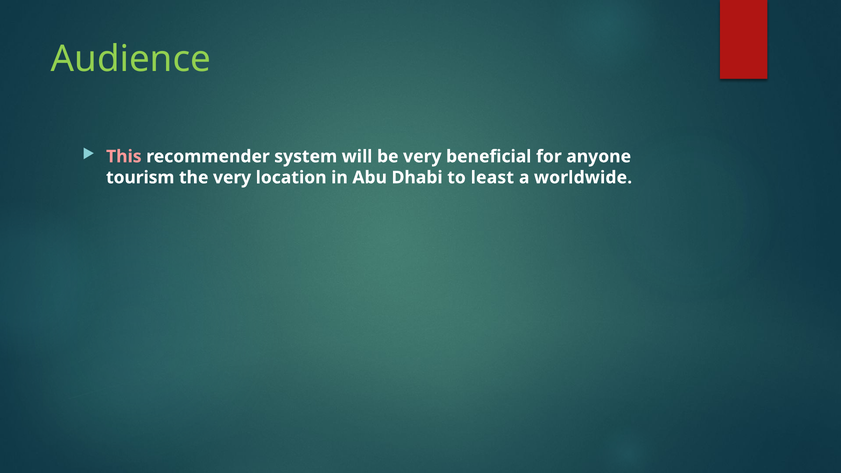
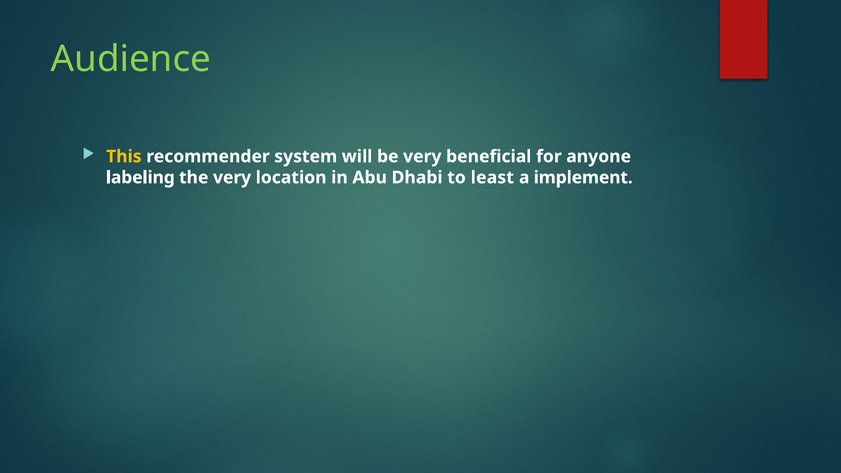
This colour: pink -> yellow
tourism: tourism -> labeling
worldwide: worldwide -> implement
